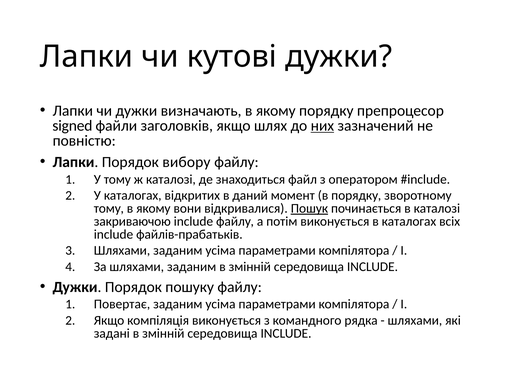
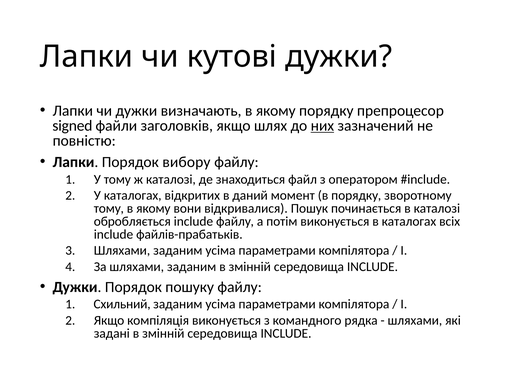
Пошук underline: present -> none
закриваючою: закриваючою -> обробляється
Повертає: Повертає -> Схильний
